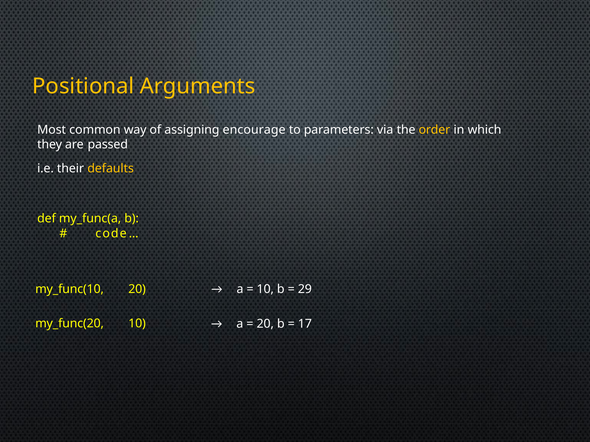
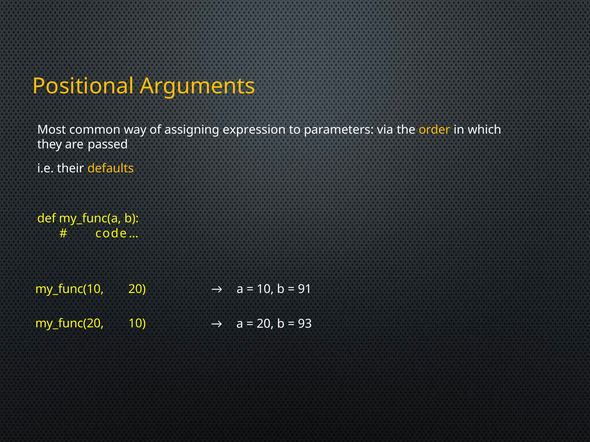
encourage: encourage -> expression
29: 29 -> 91
17: 17 -> 93
